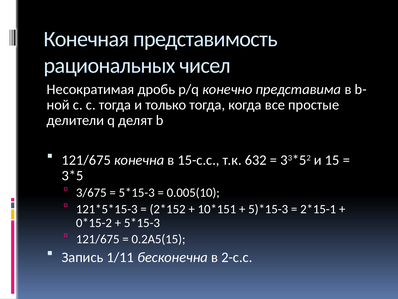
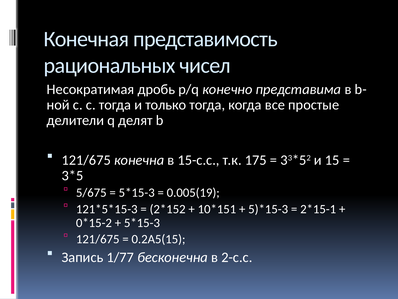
632: 632 -> 175
3/675: 3/675 -> 5/675
0.005(10: 0.005(10 -> 0.005(19
1/11: 1/11 -> 1/77
